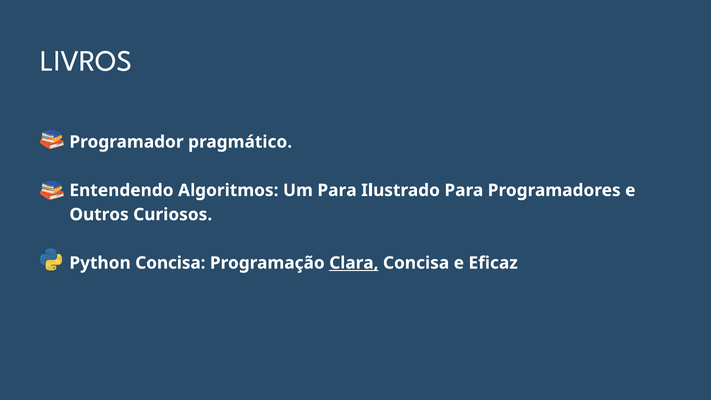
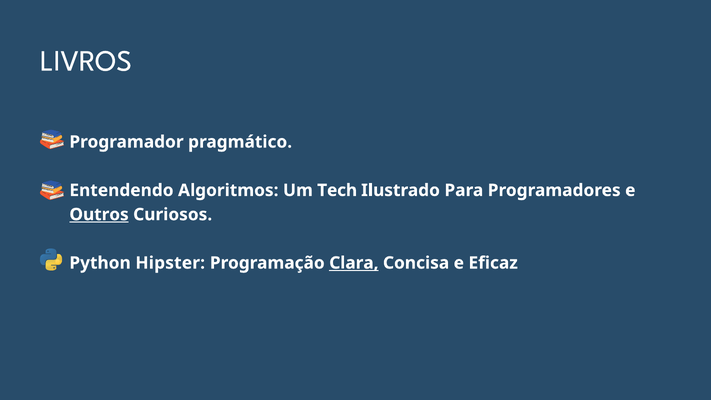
Um Para: Para -> Tech
Outros underline: none -> present
Python Concisa: Concisa -> Hipster
